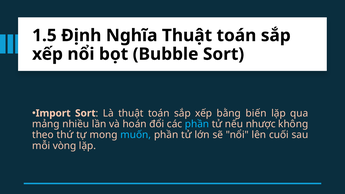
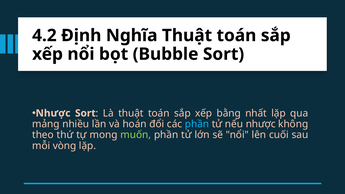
1.5: 1.5 -> 4.2
Import at (53, 113): Import -> Nhược
biến: biến -> nhất
muốn colour: light blue -> light green
